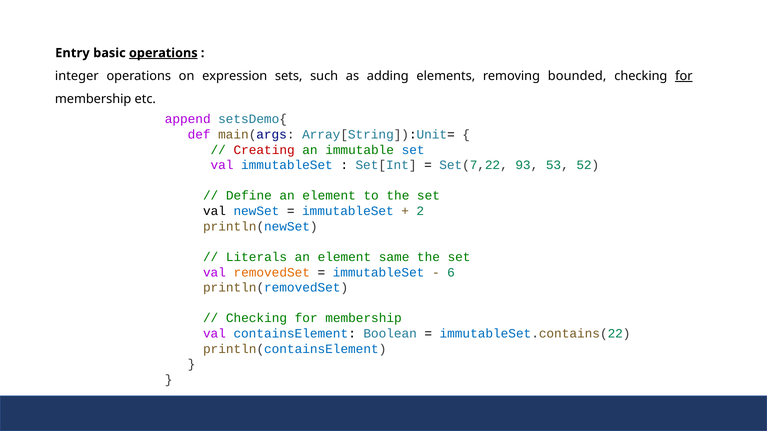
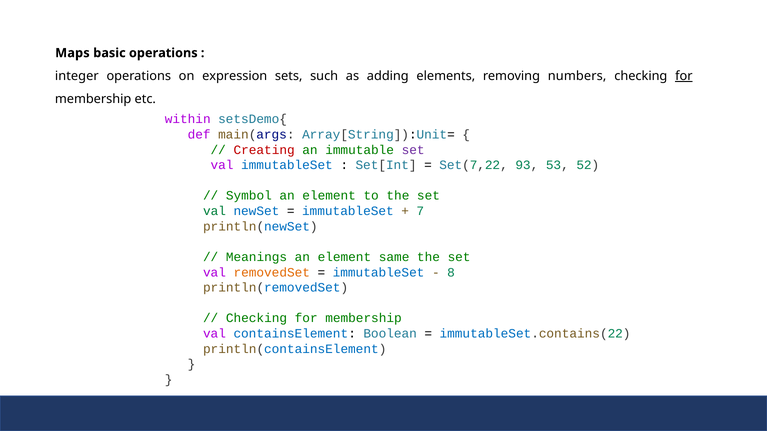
Entry: Entry -> Maps
operations at (163, 53) underline: present -> none
bounded: bounded -> numbers
append: append -> within
set at (413, 150) colour: blue -> purple
Define: Define -> Symbol
val at (214, 211) colour: black -> green
2: 2 -> 7
Literals: Literals -> Meanings
6: 6 -> 8
